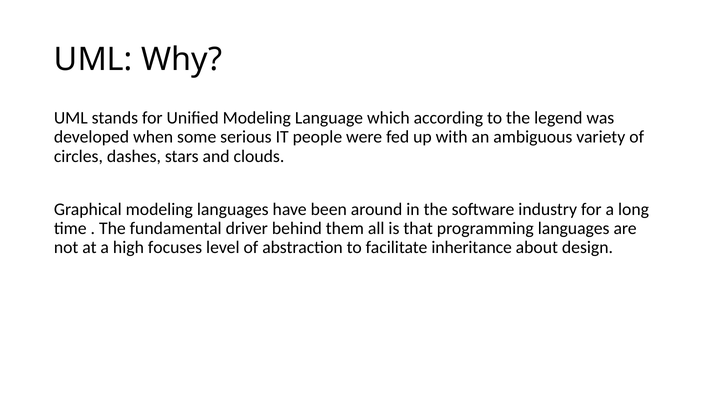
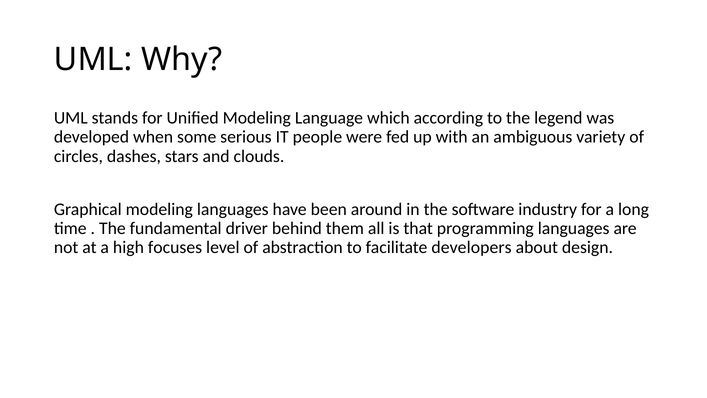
inheritance: inheritance -> developers
